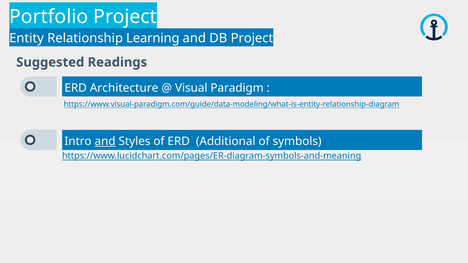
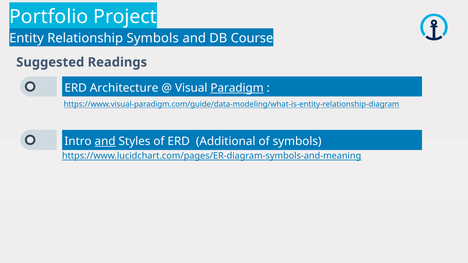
Relationship Learning: Learning -> Symbols
DB Project: Project -> Course
Paradigm underline: none -> present
